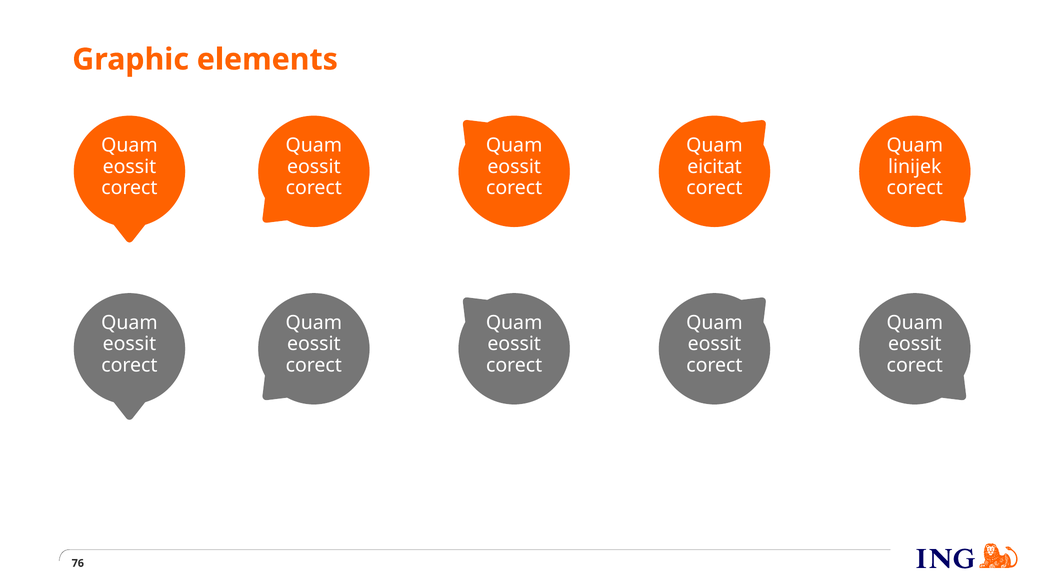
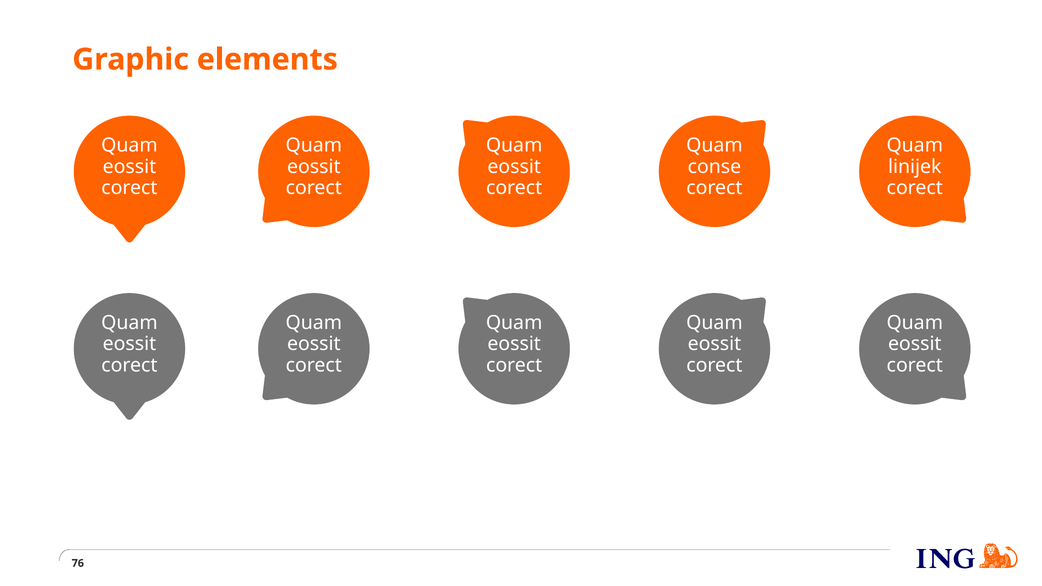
eicitat: eicitat -> conse
